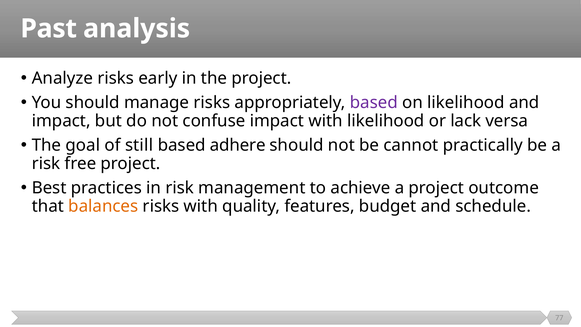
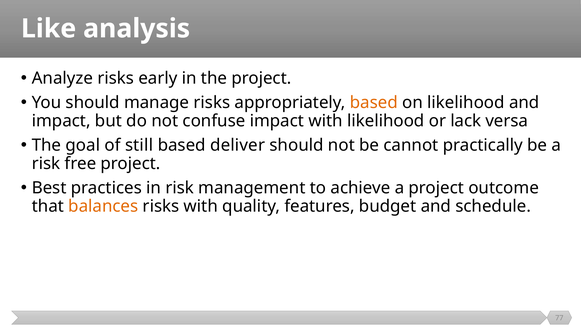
Past: Past -> Like
based at (374, 103) colour: purple -> orange
adhere: adhere -> deliver
